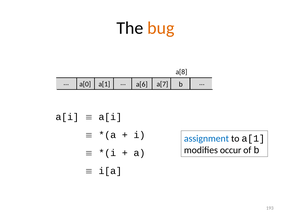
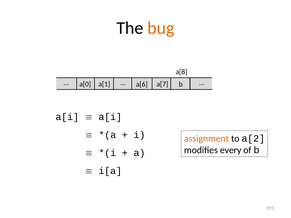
assignment colour: blue -> orange
to a[1: a[1 -> a[2
occur: occur -> every
